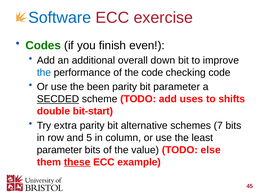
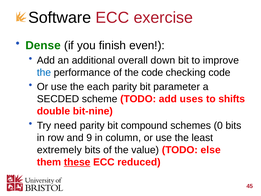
Software colour: blue -> black
Codes: Codes -> Dense
been: been -> each
SECDED underline: present -> none
bit-start: bit-start -> bit-nine
extra: extra -> need
alternative: alternative -> compound
7: 7 -> 0
5: 5 -> 9
parameter at (59, 150): parameter -> extremely
example: example -> reduced
